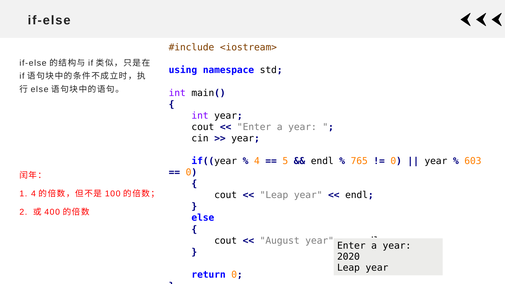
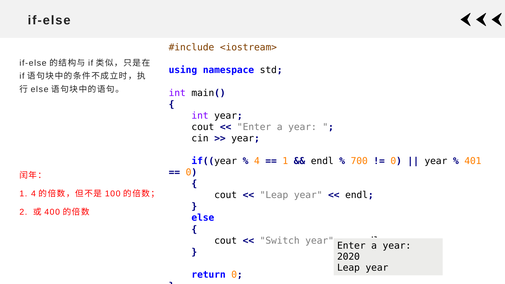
5 at (285, 161): 5 -> 1
765: 765 -> 700
603: 603 -> 401
August: August -> Switch
